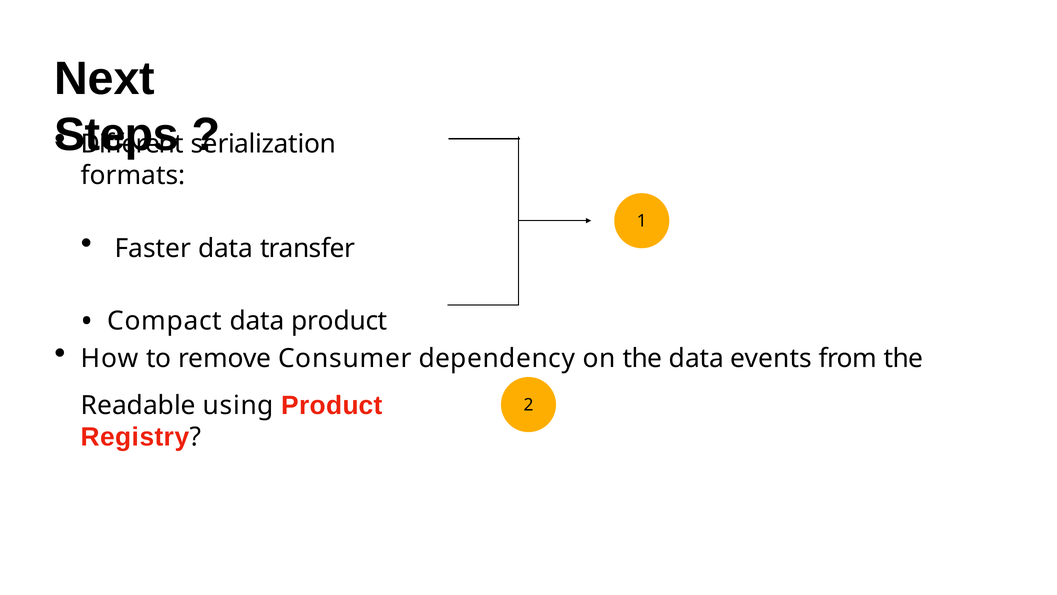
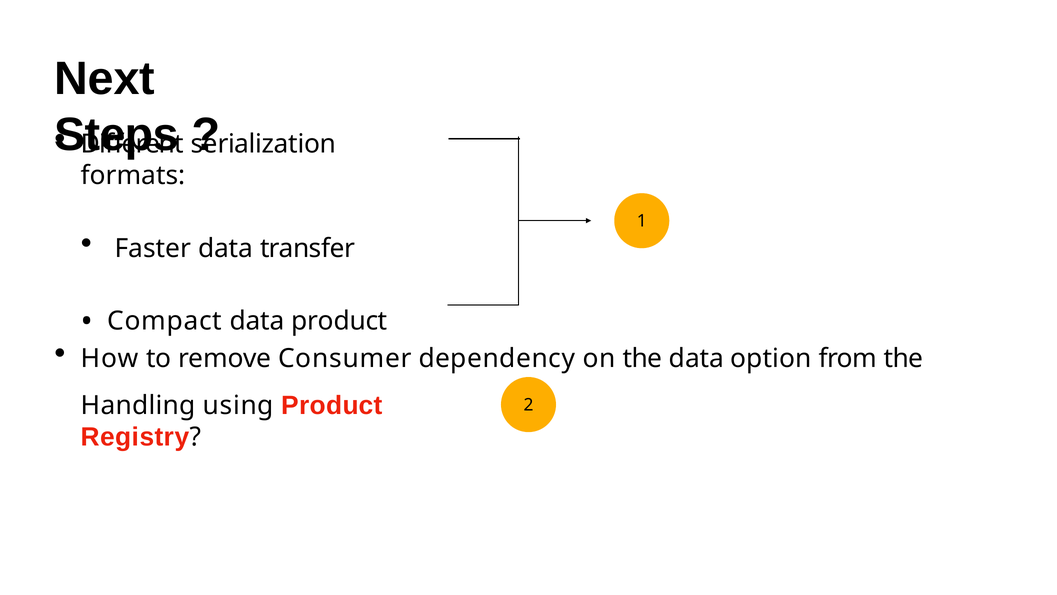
events: events -> option
Readable: Readable -> Handling
